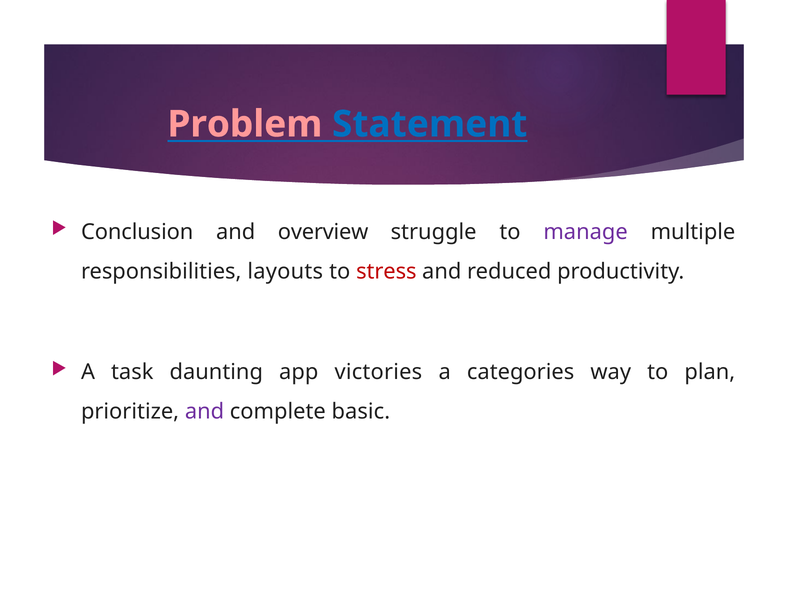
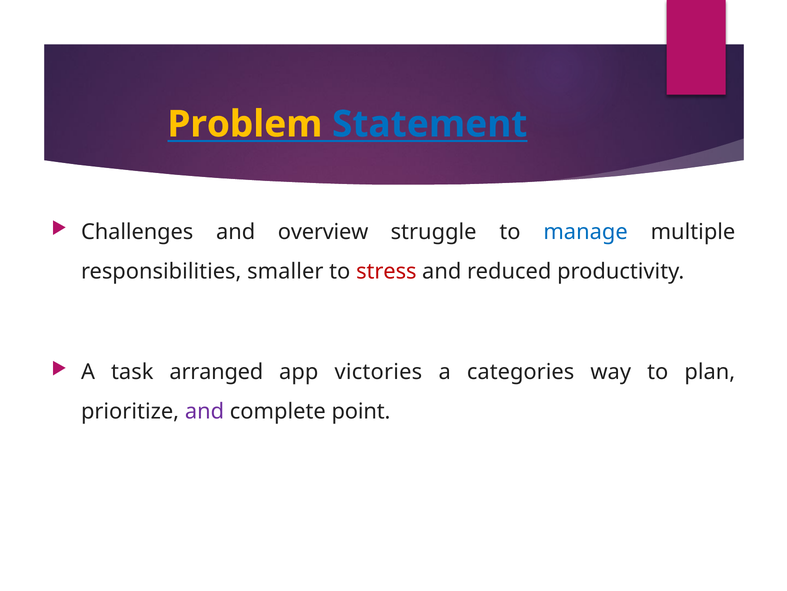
Problem colour: pink -> yellow
Conclusion: Conclusion -> Challenges
manage colour: purple -> blue
layouts: layouts -> smaller
daunting: daunting -> arranged
basic: basic -> point
